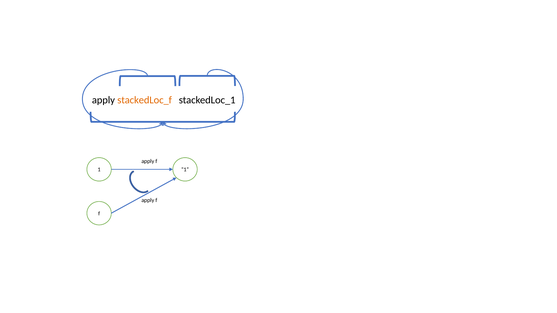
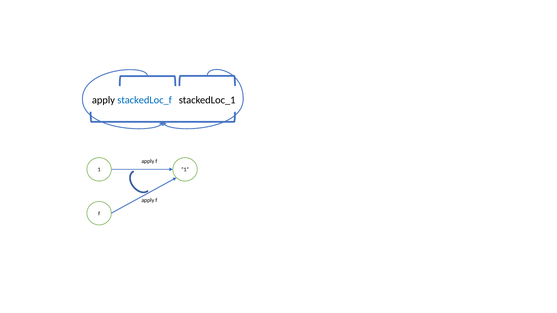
stackedLoc_f colour: orange -> blue
